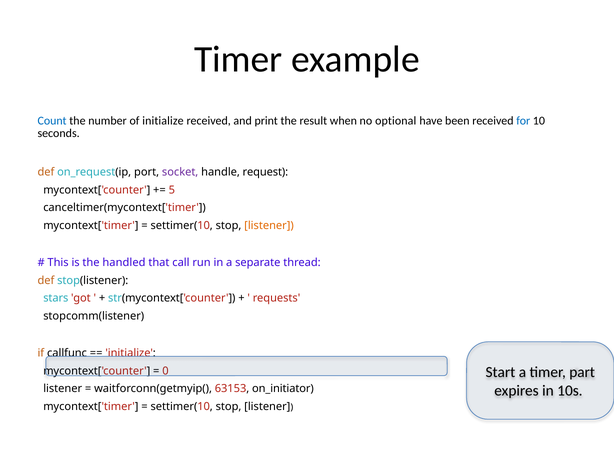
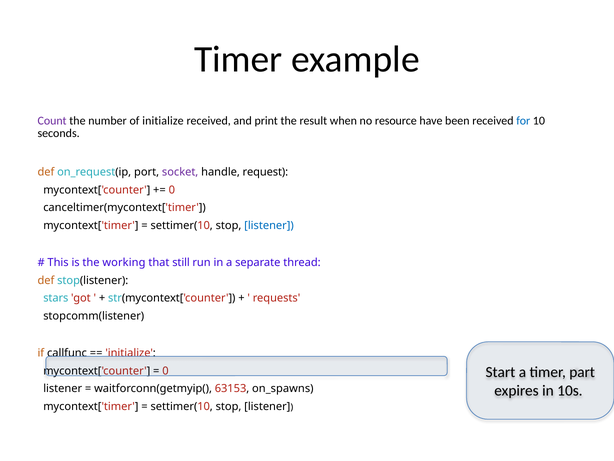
Count colour: blue -> purple
optional: optional -> resource
5 at (172, 190): 5 -> 0
listener at (269, 225) colour: orange -> blue
handled: handled -> working
call: call -> still
on_initiator: on_initiator -> on_spawns
